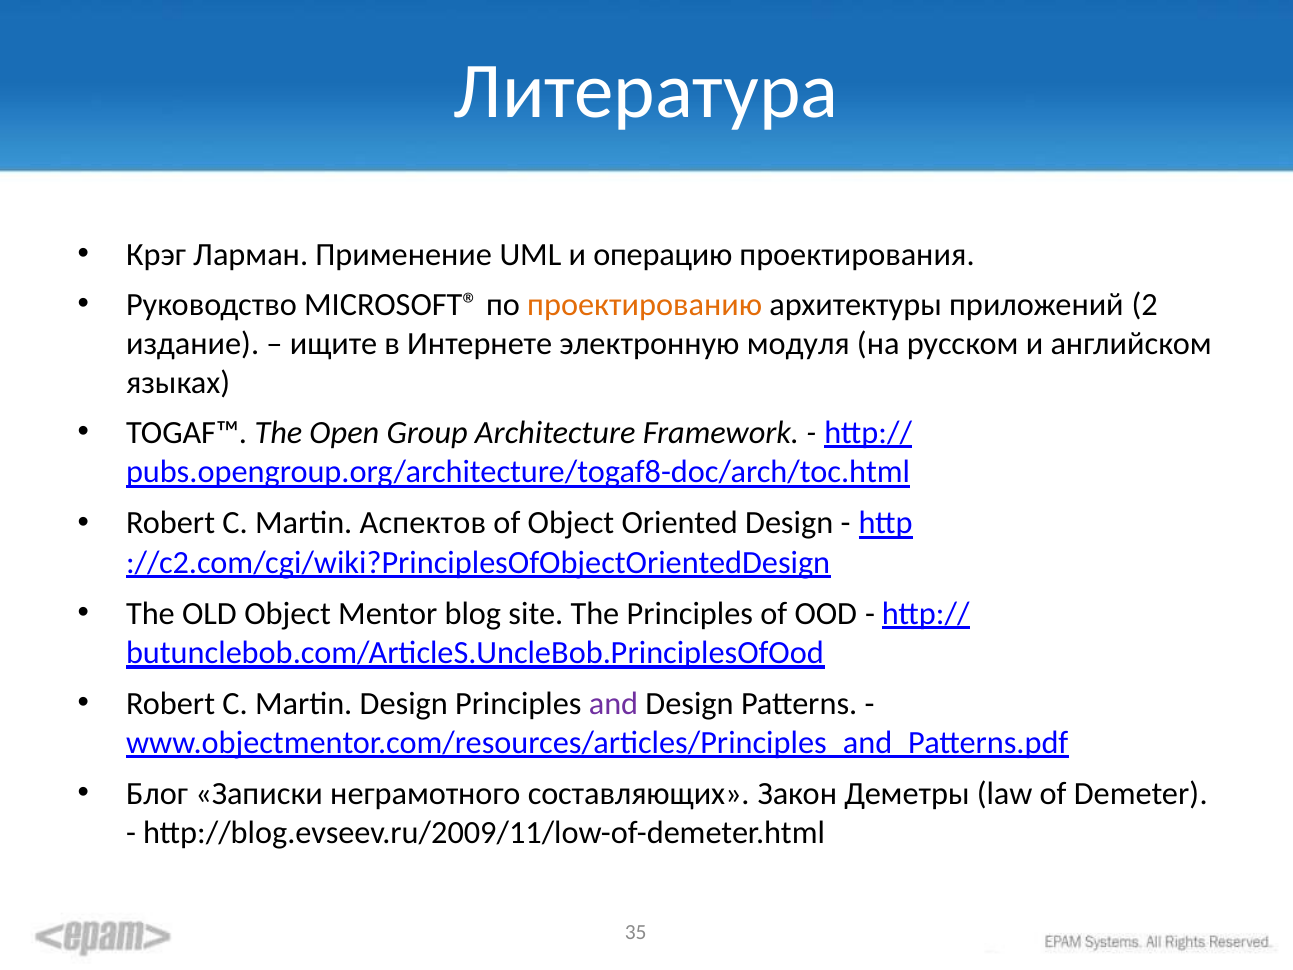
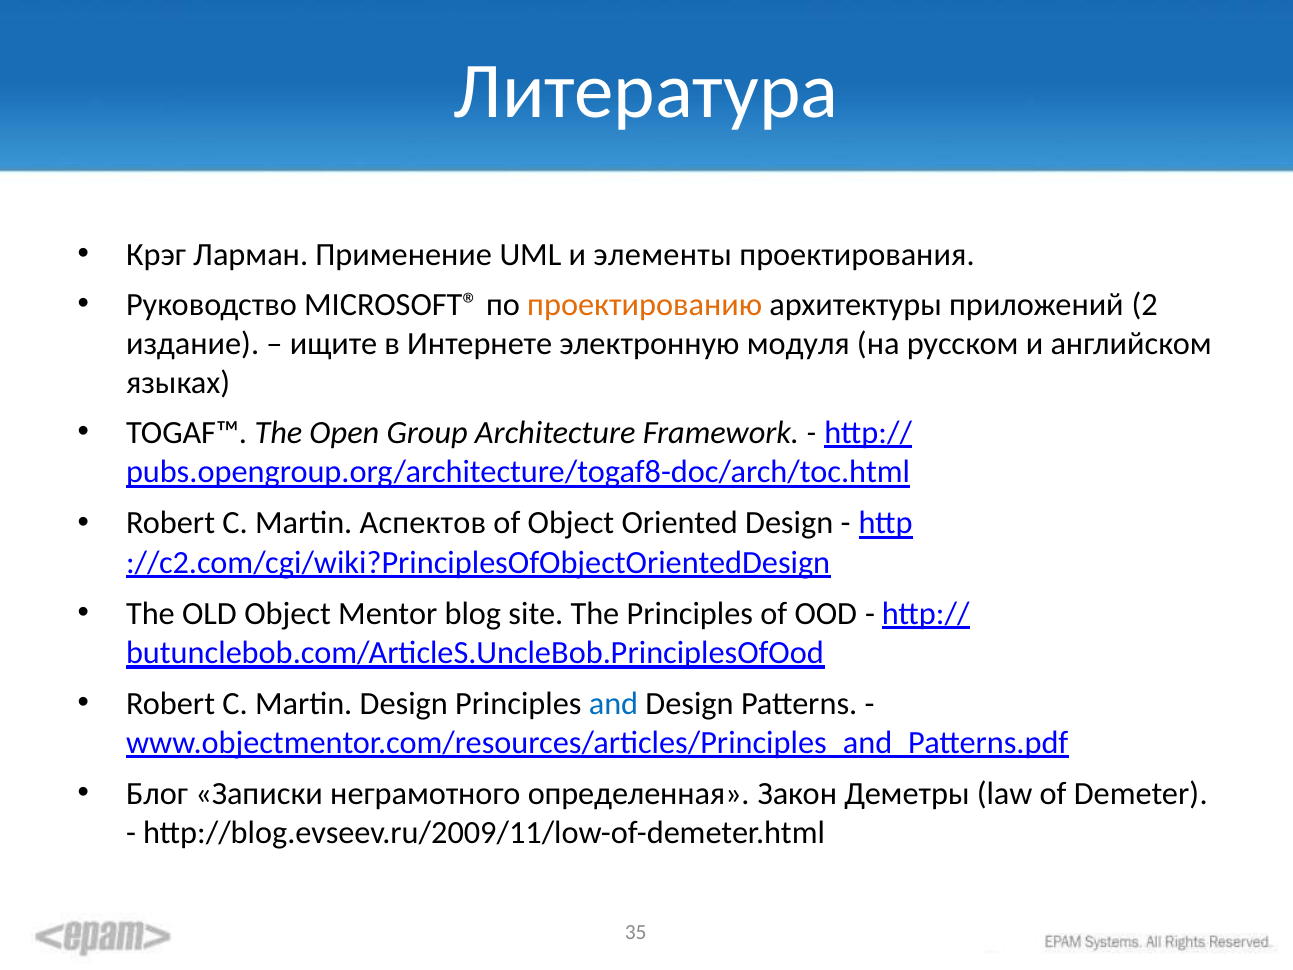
операцию: операцию -> элементы
and colour: purple -> blue
составляющих: составляющих -> определенная
